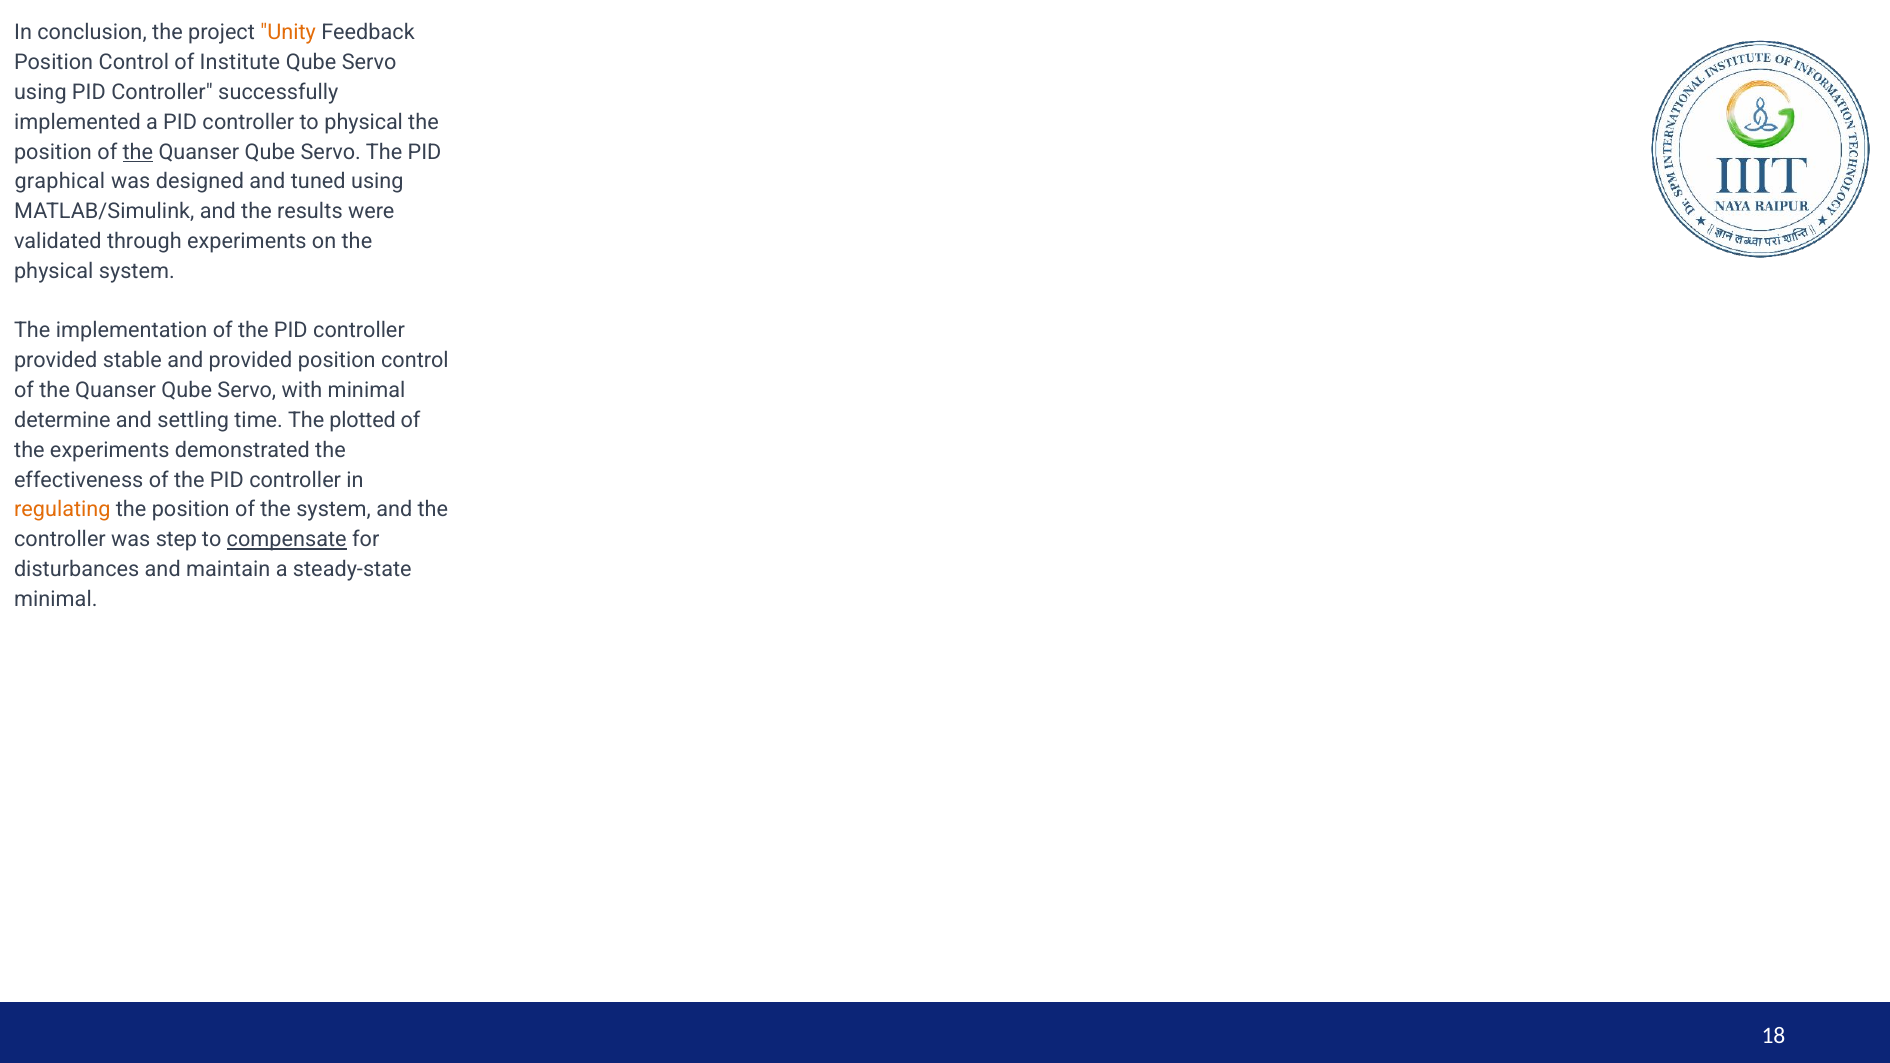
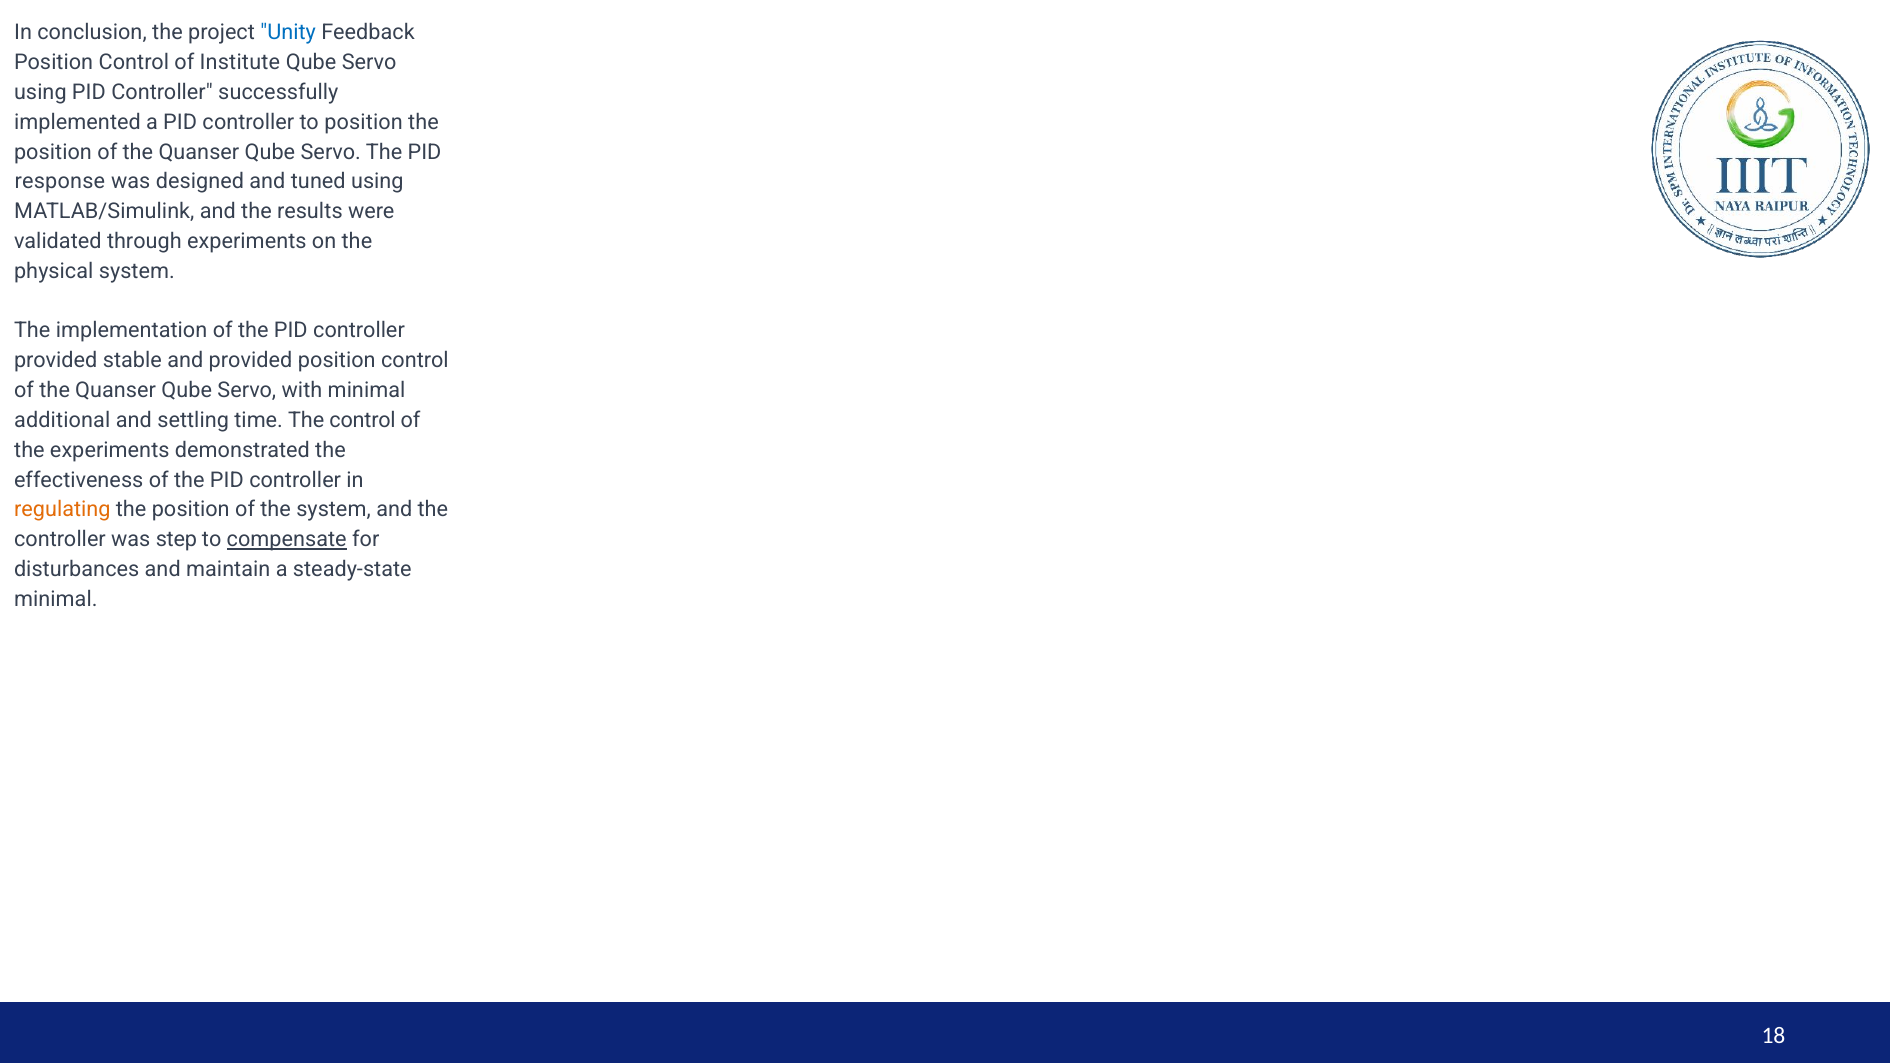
Unity colour: orange -> blue
to physical: physical -> position
the at (138, 152) underline: present -> none
graphical: graphical -> response
determine: determine -> additional
The plotted: plotted -> control
